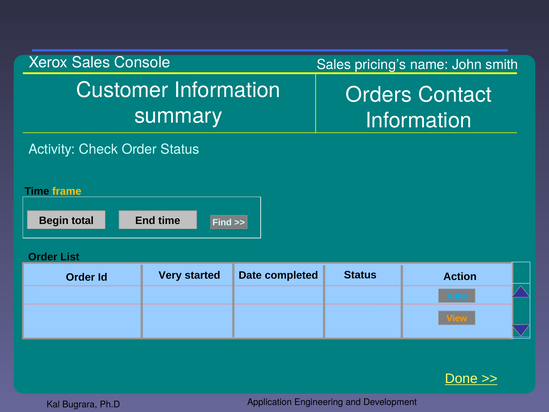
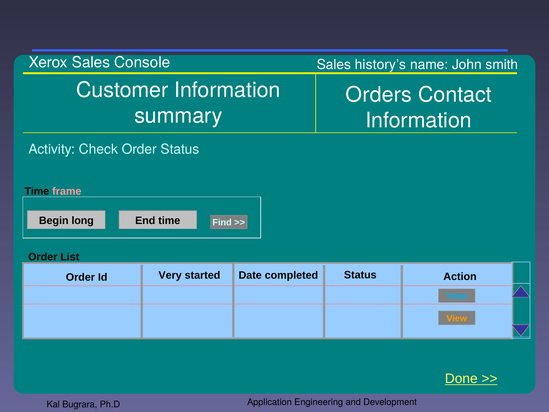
pricing’s: pricing’s -> history’s
frame colour: yellow -> pink
total: total -> long
